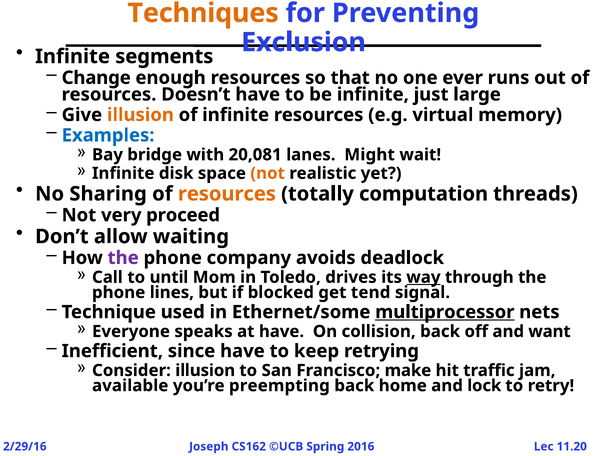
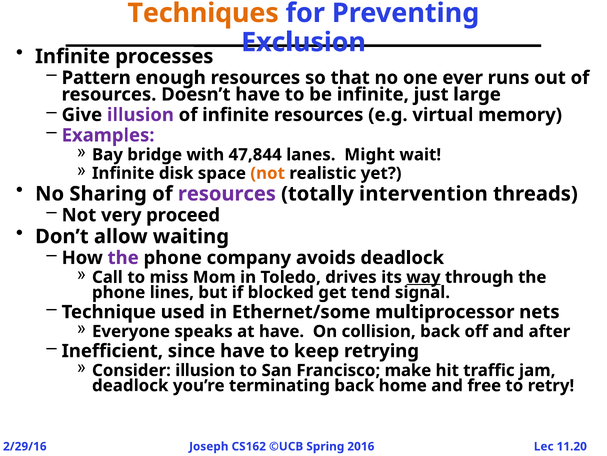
segments: segments -> processes
Change: Change -> Pattern
illusion at (140, 115) colour: orange -> purple
Examples colour: blue -> purple
20,081: 20,081 -> 47,844
resources at (227, 194) colour: orange -> purple
computation: computation -> intervention
until: until -> miss
multiprocessor underline: present -> none
want: want -> after
available at (130, 385): available -> deadlock
preempting: preempting -> terminating
lock: lock -> free
